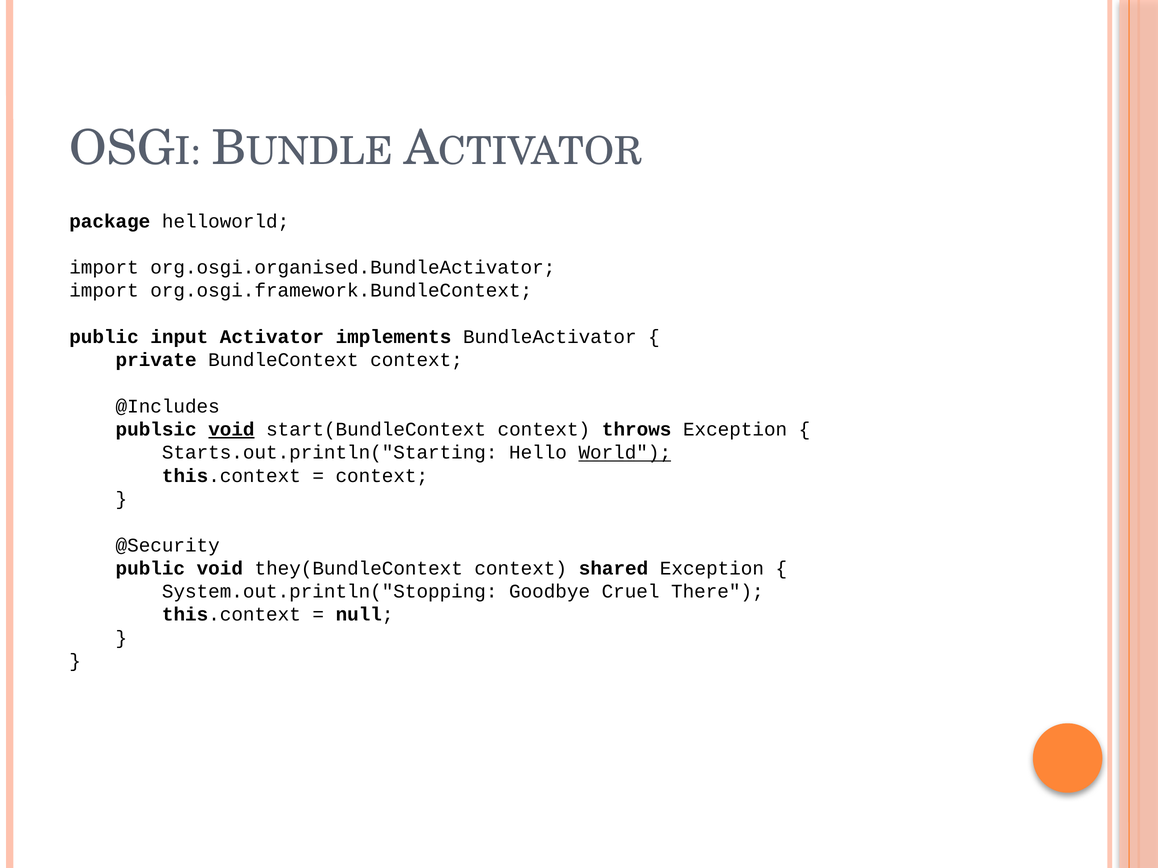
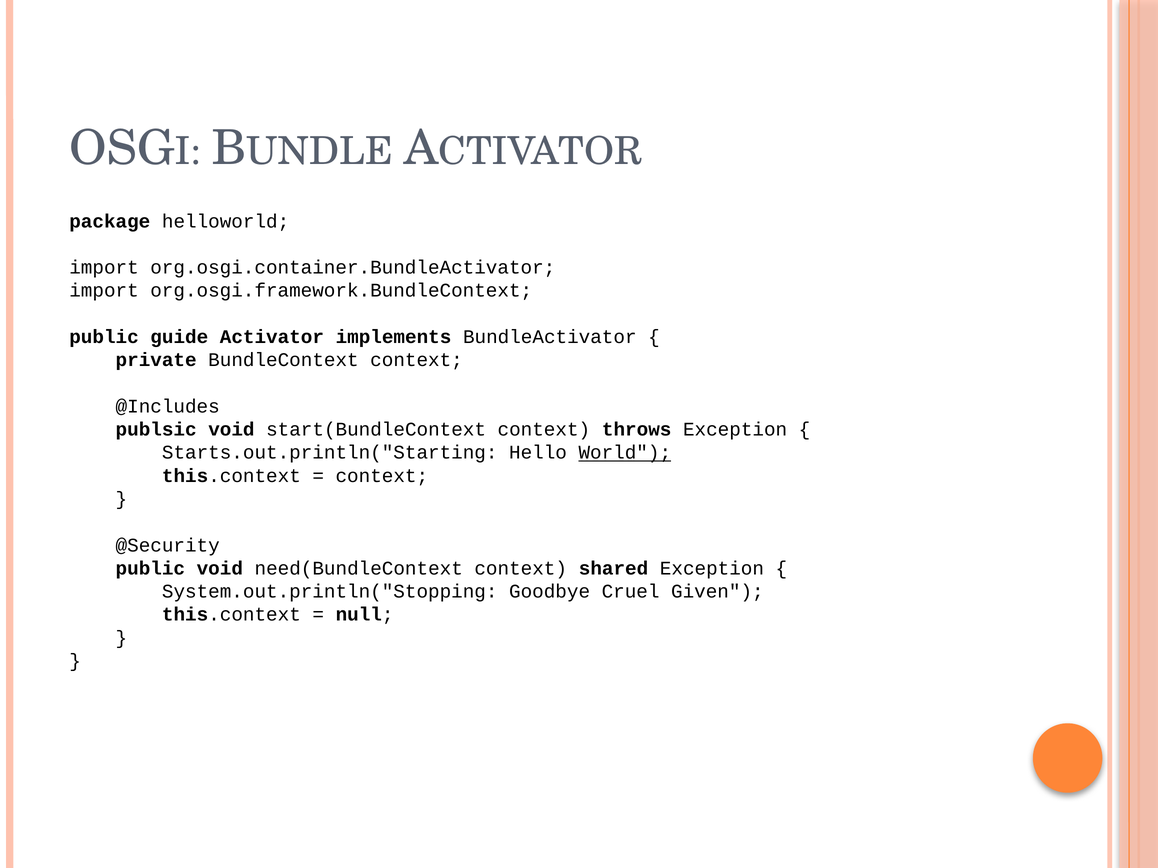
org.osgi.organised.BundleActivator: org.osgi.organised.BundleActivator -> org.osgi.container.BundleActivator
input: input -> guide
void at (231, 430) underline: present -> none
they(BundleContext: they(BundleContext -> need(BundleContext
There: There -> Given
